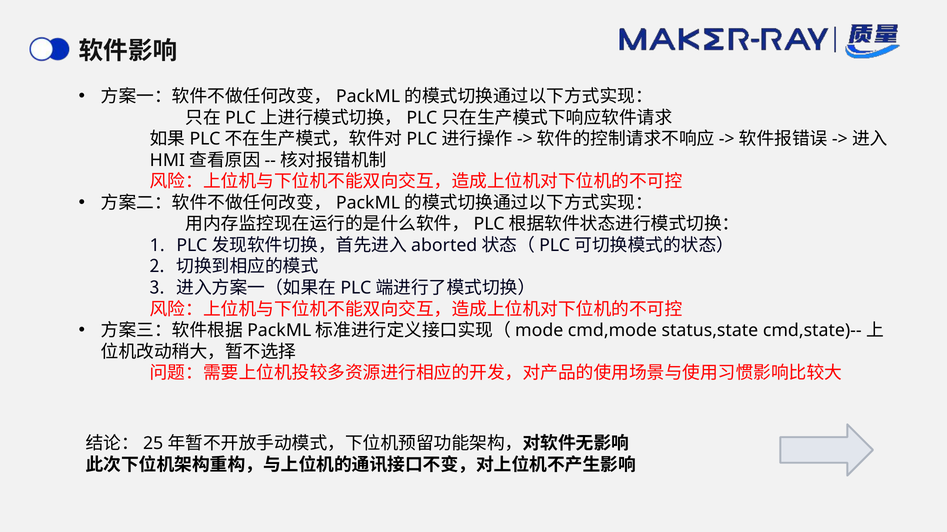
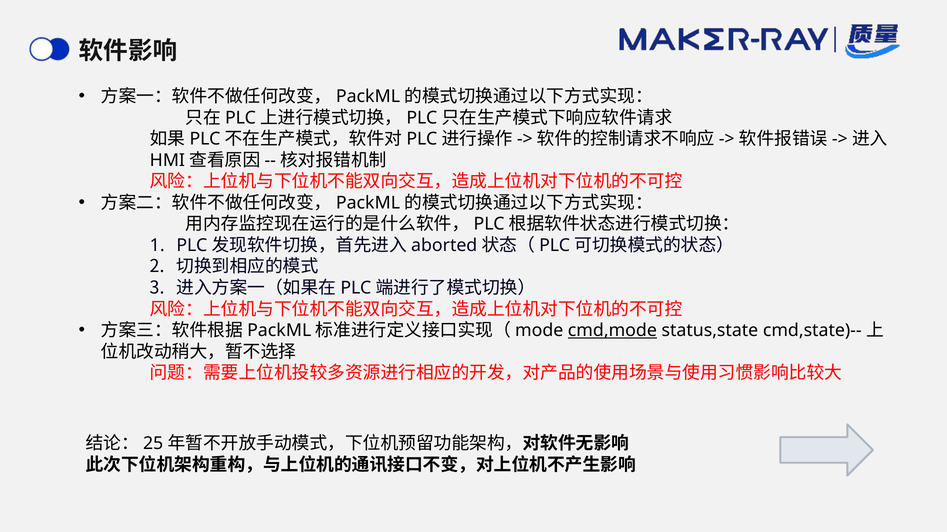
cmd,mode underline: none -> present
